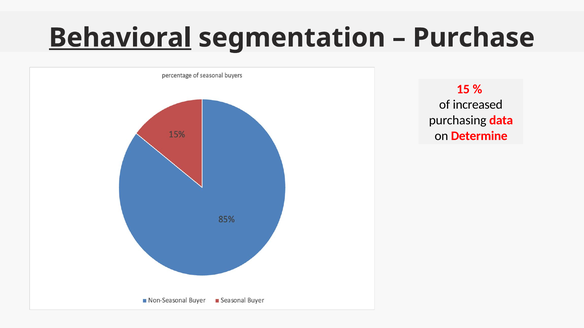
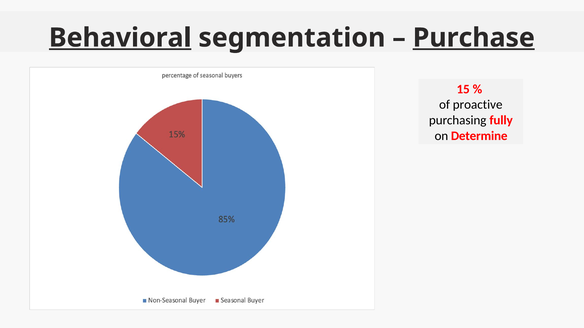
Purchase underline: none -> present
increased: increased -> proactive
data: data -> fully
